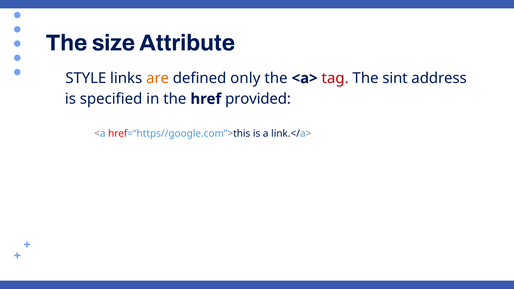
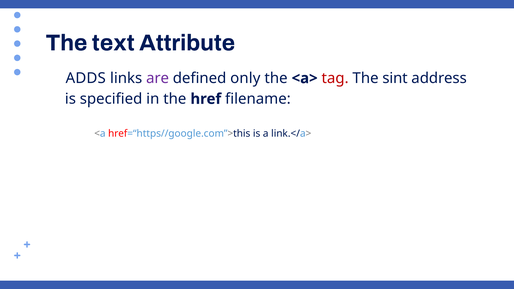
size: size -> text
STYLE: STYLE -> ADDS
are colour: orange -> purple
provided: provided -> filename
